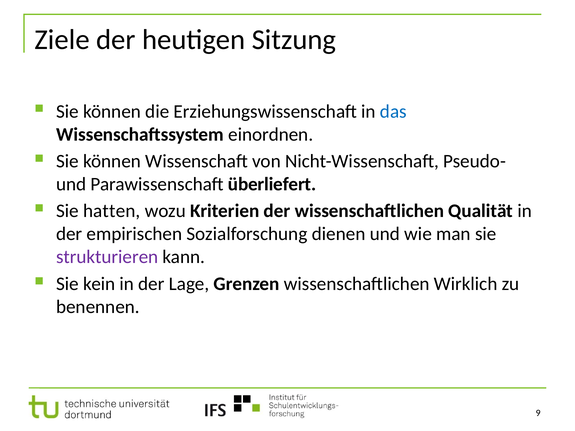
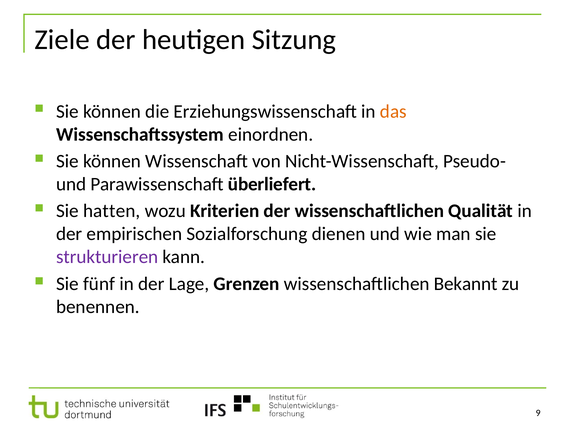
das colour: blue -> orange
kein: kein -> fünf
Wirklich: Wirklich -> Bekannt
